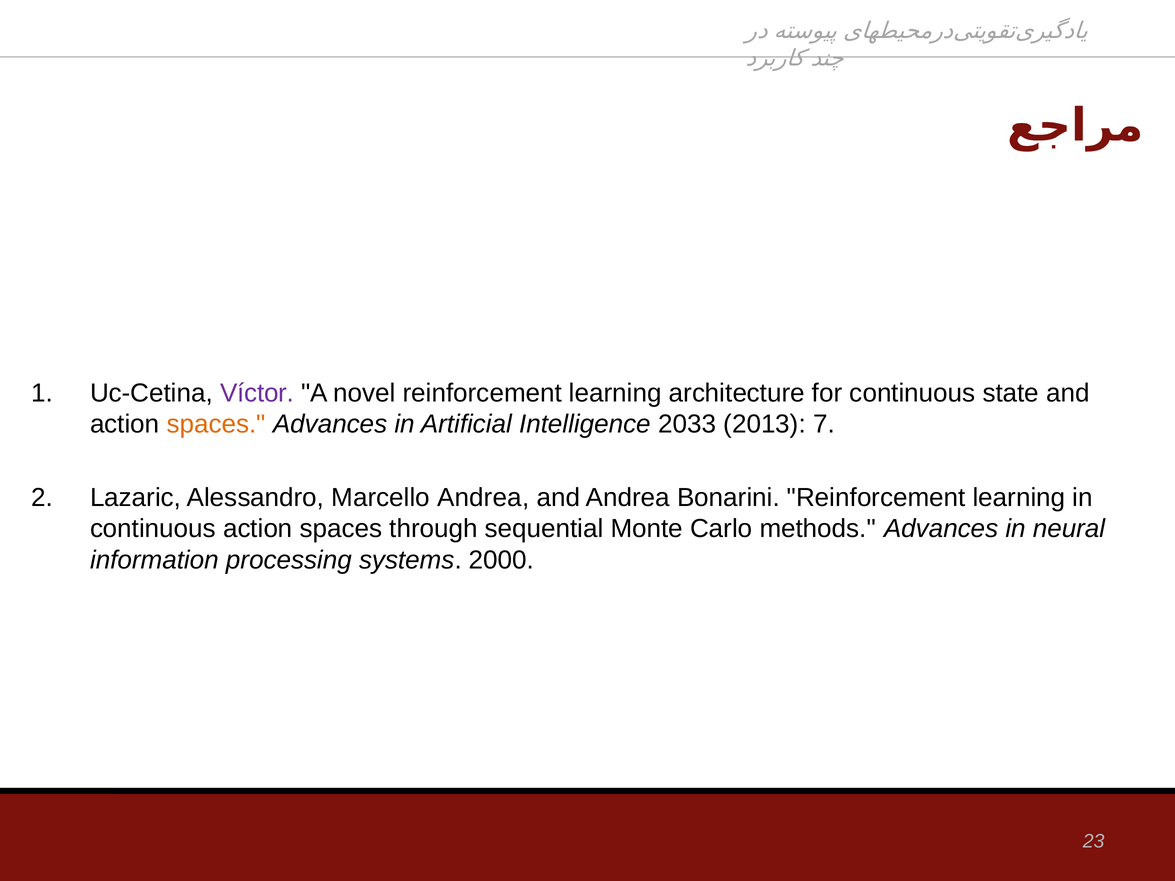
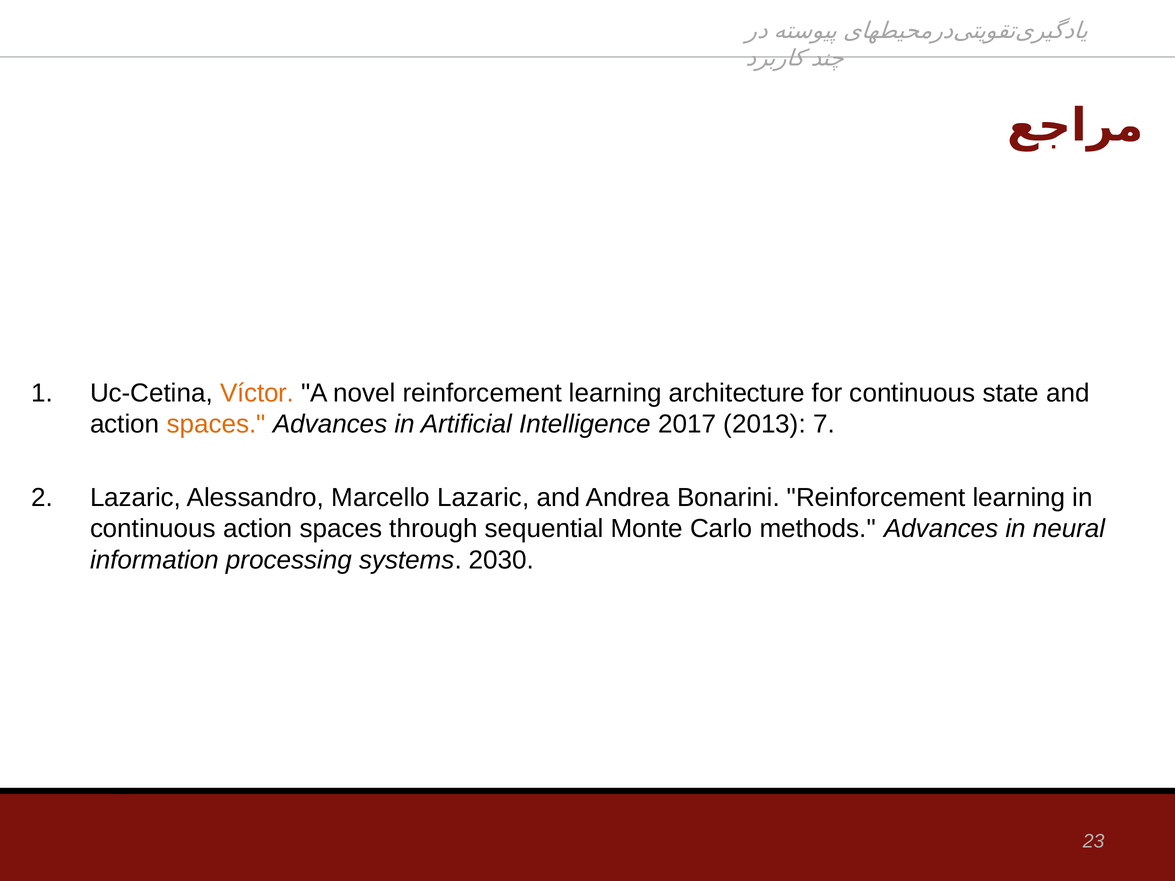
Víctor colour: purple -> orange
2033: 2033 -> 2017
Marcello Andrea: Andrea -> Lazaric
2000: 2000 -> 2030
